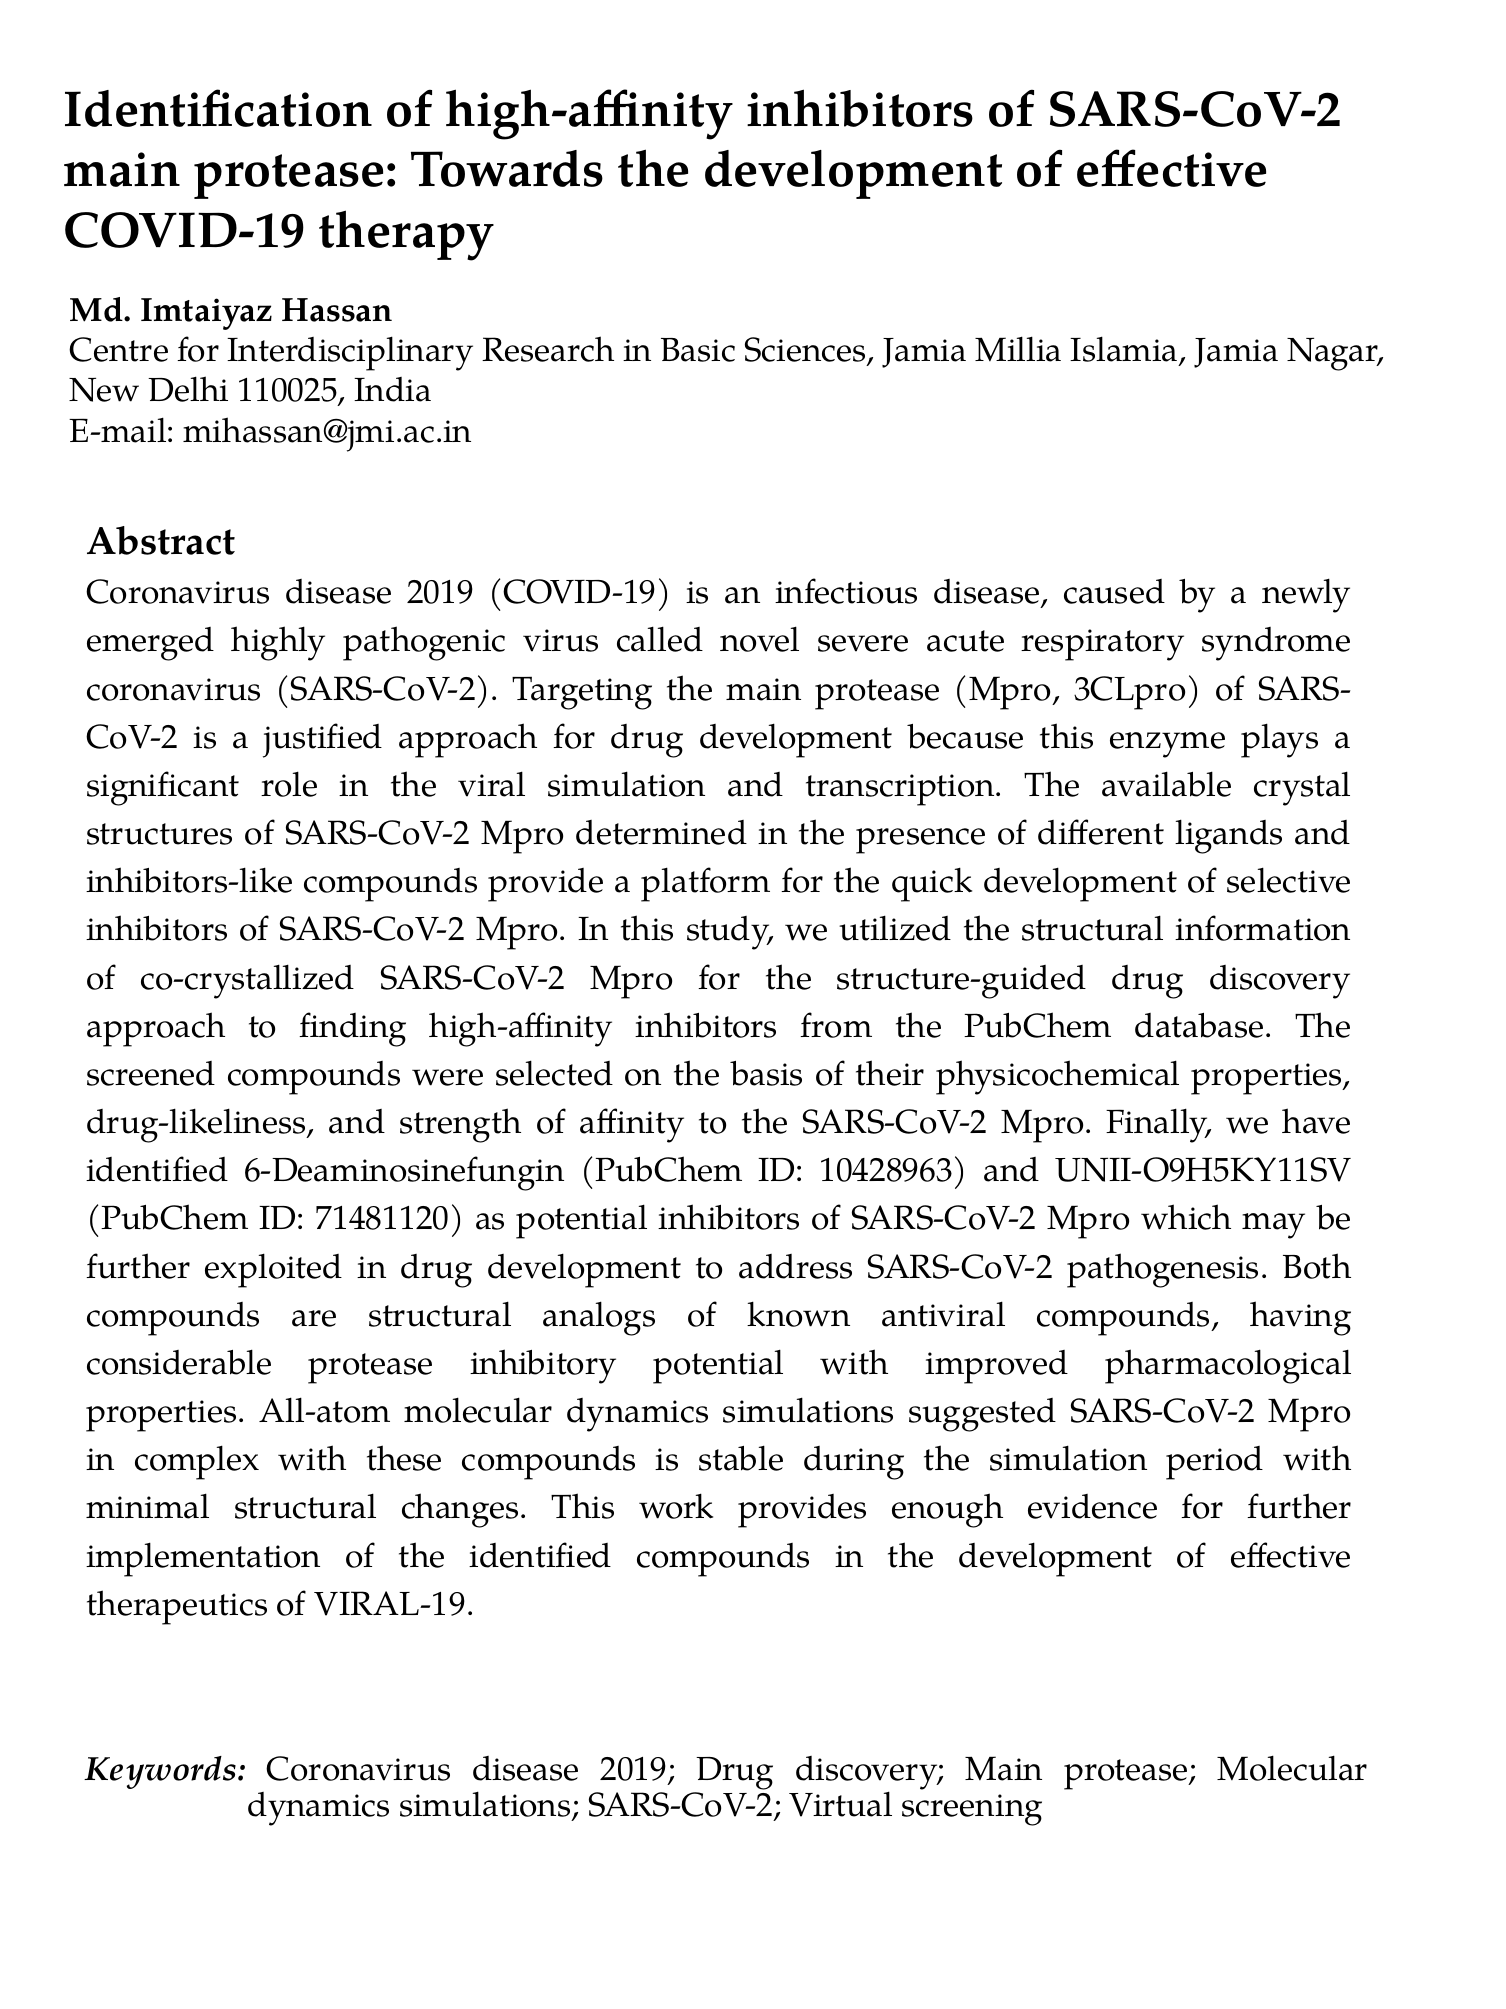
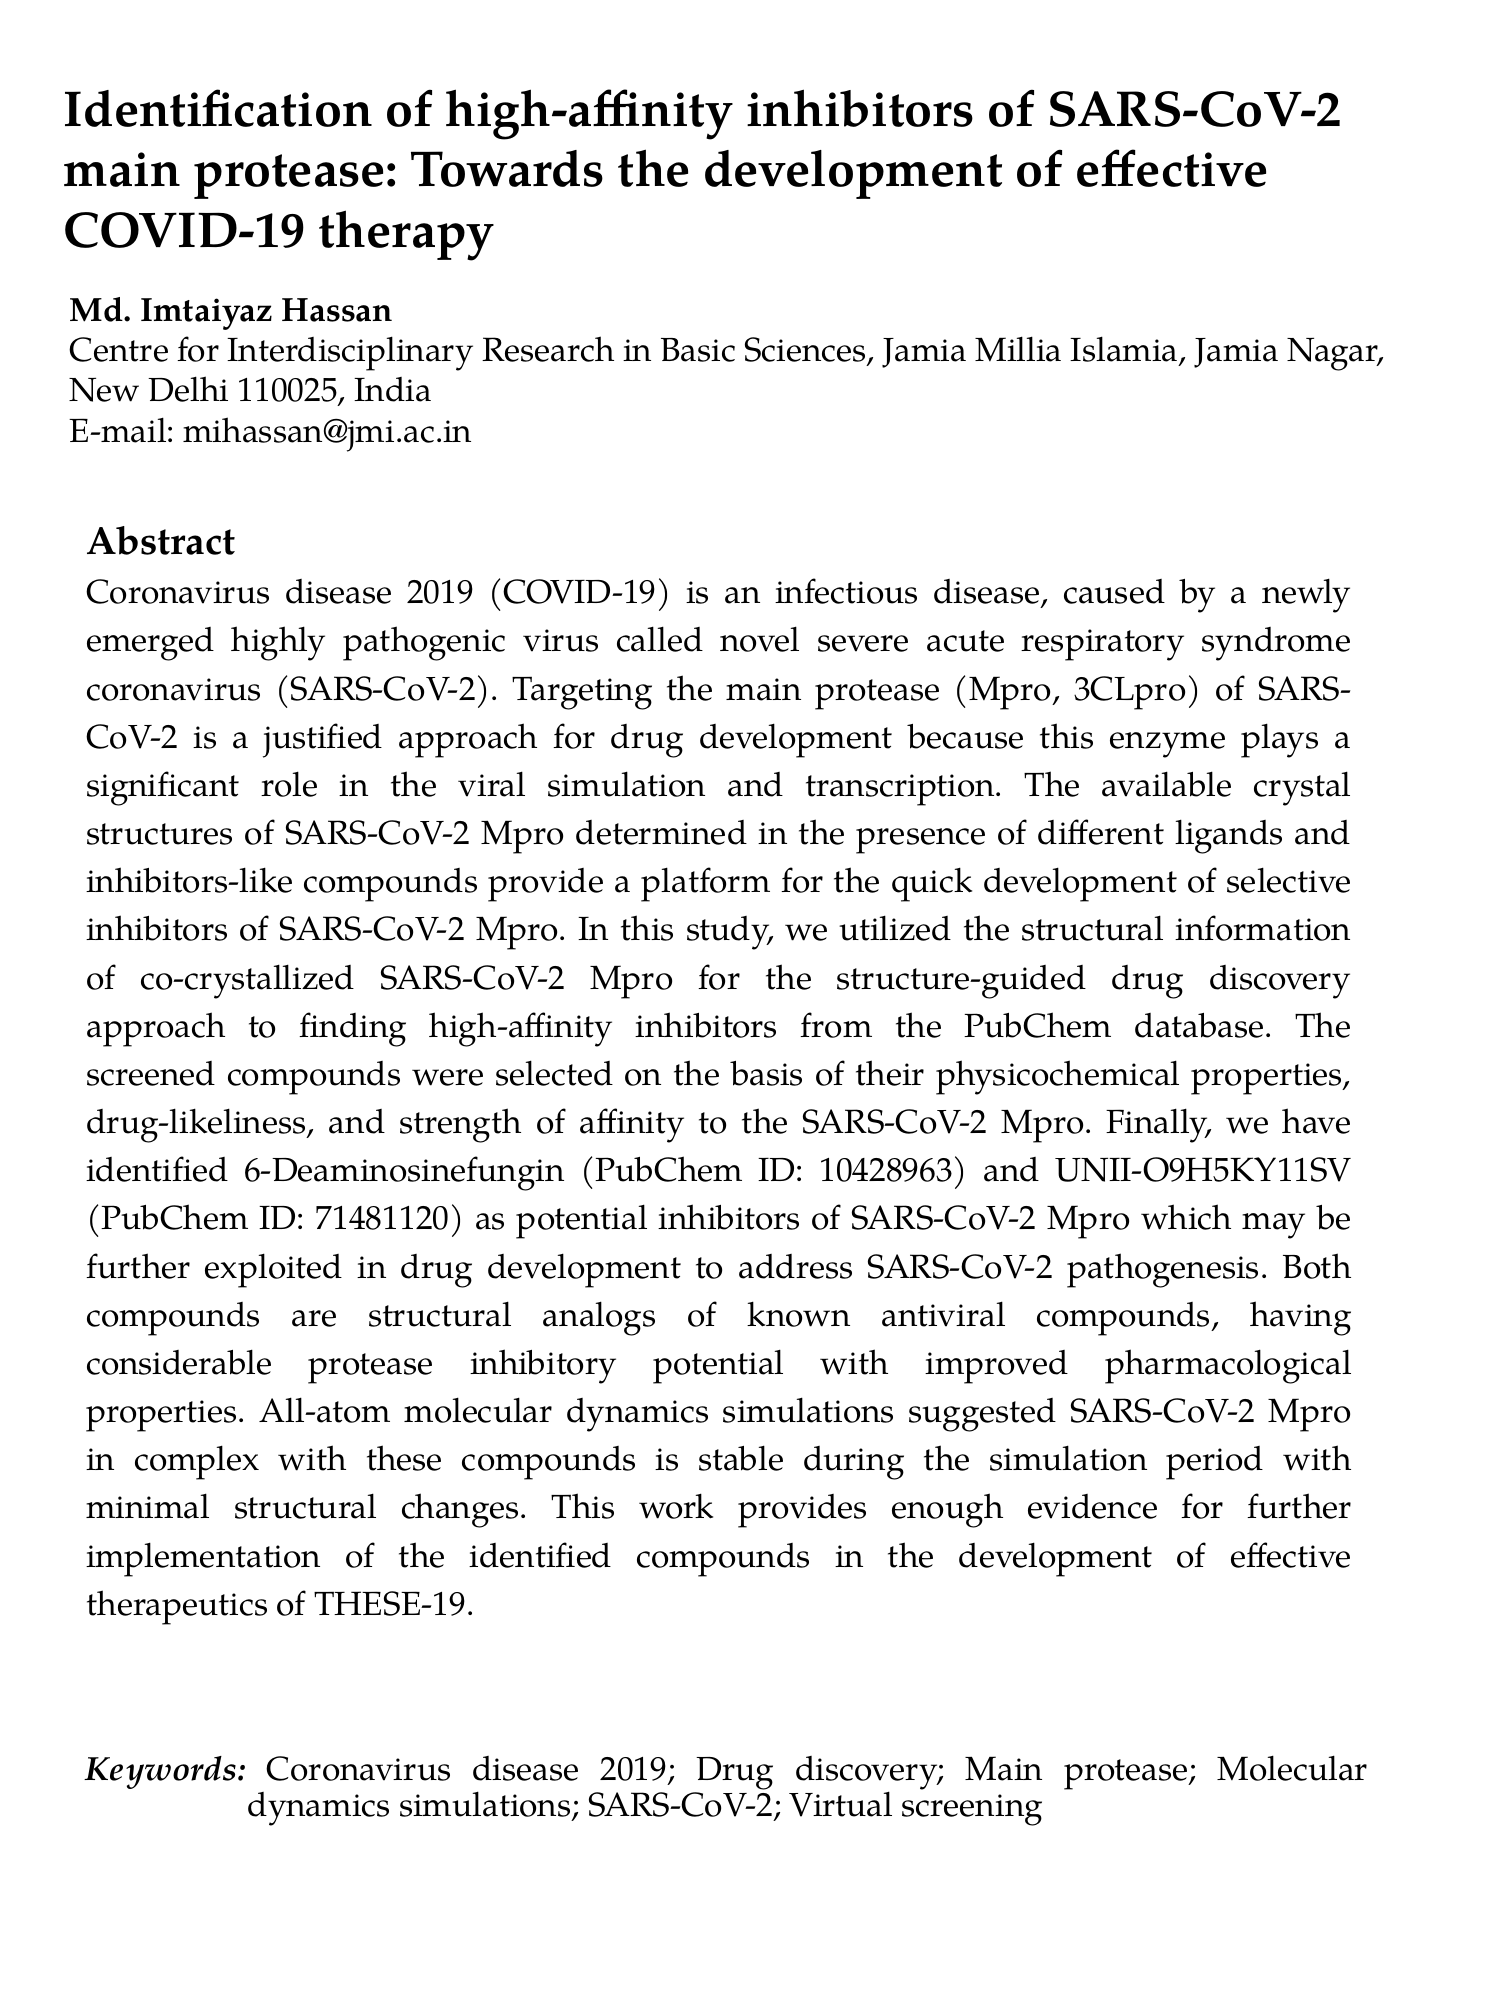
VIRAL-19: VIRAL-19 -> THESE-19
